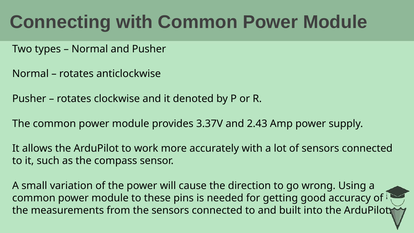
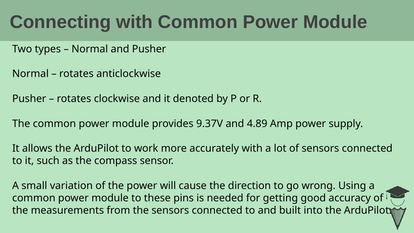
3.37V: 3.37V -> 9.37V
2.43: 2.43 -> 4.89
